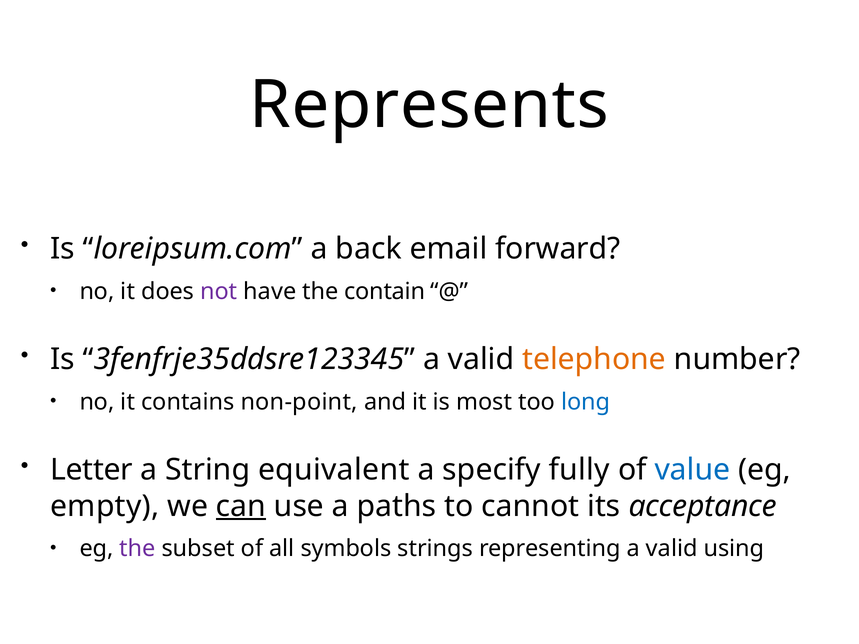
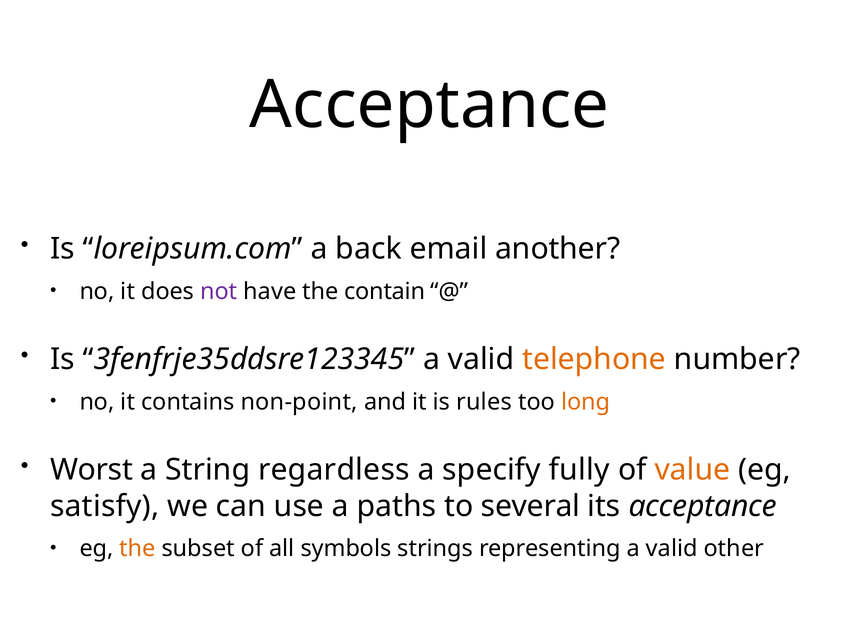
Represents at (429, 105): Represents -> Acceptance
forward: forward -> another
most: most -> rules
long colour: blue -> orange
Letter: Letter -> Worst
equivalent: equivalent -> regardless
value colour: blue -> orange
empty: empty -> satisfy
can underline: present -> none
cannot: cannot -> several
the at (138, 549) colour: purple -> orange
using: using -> other
